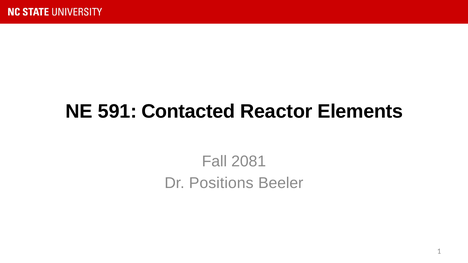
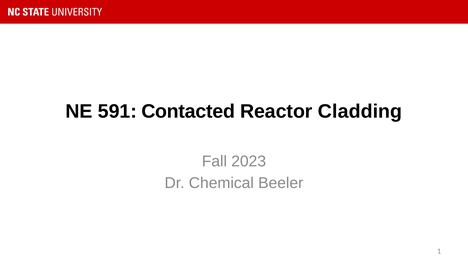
Elements: Elements -> Cladding
2081: 2081 -> 2023
Positions: Positions -> Chemical
